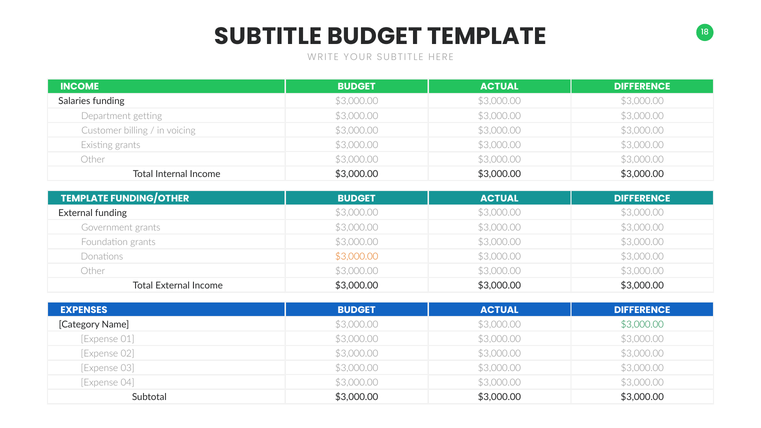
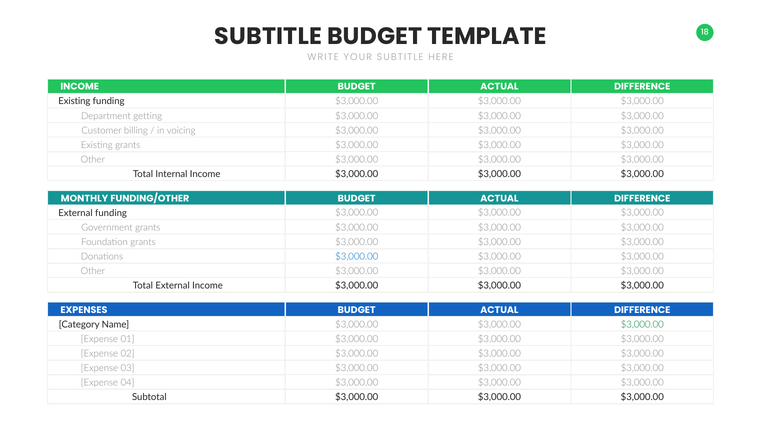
Salaries at (74, 101): Salaries -> Existing
TEMPLATE at (85, 198): TEMPLATE -> MONTHLY
$3,000.00 at (357, 257) colour: orange -> blue
